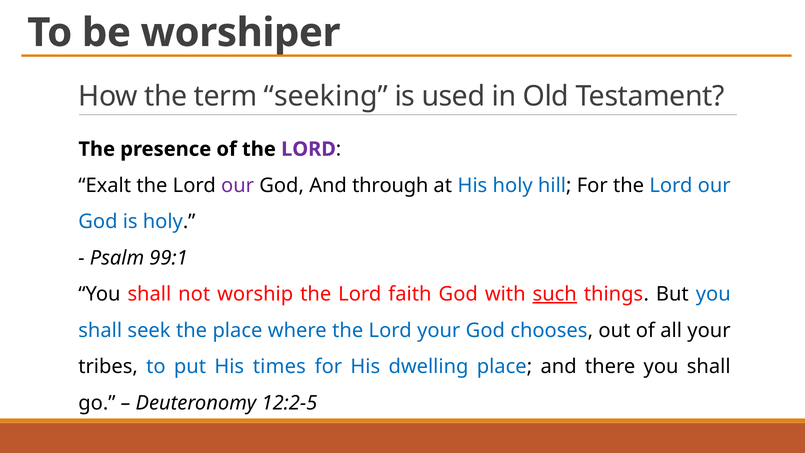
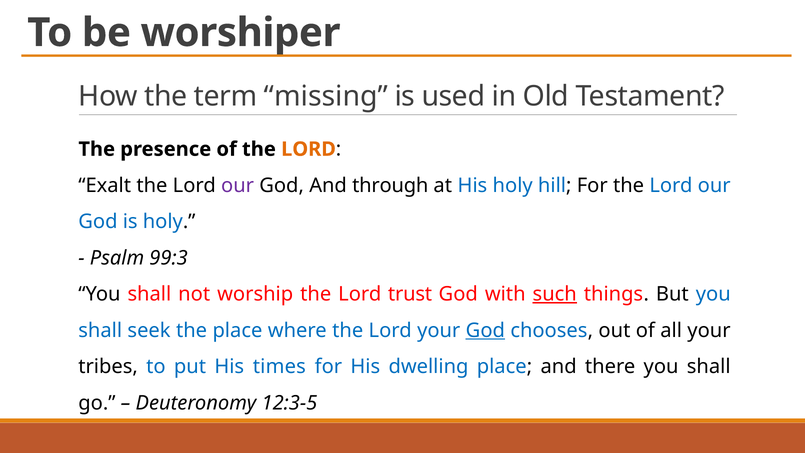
seeking: seeking -> missing
LORD at (309, 149) colour: purple -> orange
99:1: 99:1 -> 99:3
faith: faith -> trust
God at (485, 330) underline: none -> present
12:2-5: 12:2-5 -> 12:3-5
